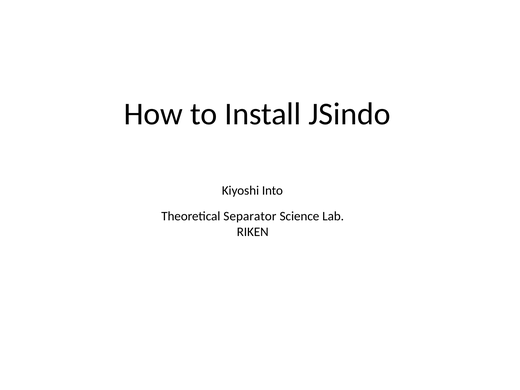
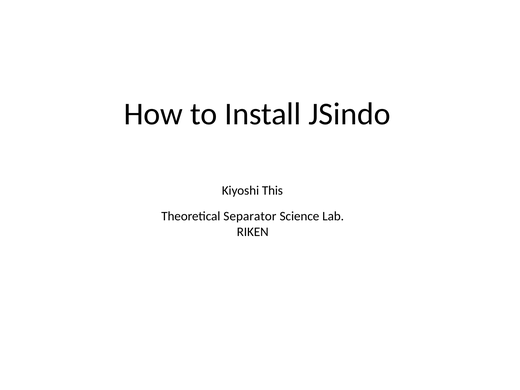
Into: Into -> This
